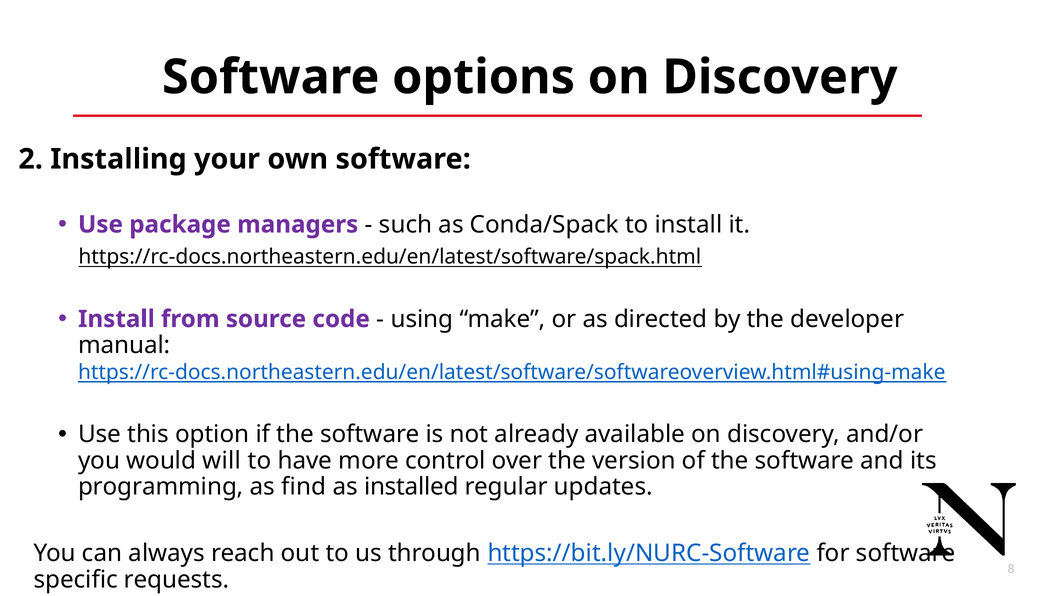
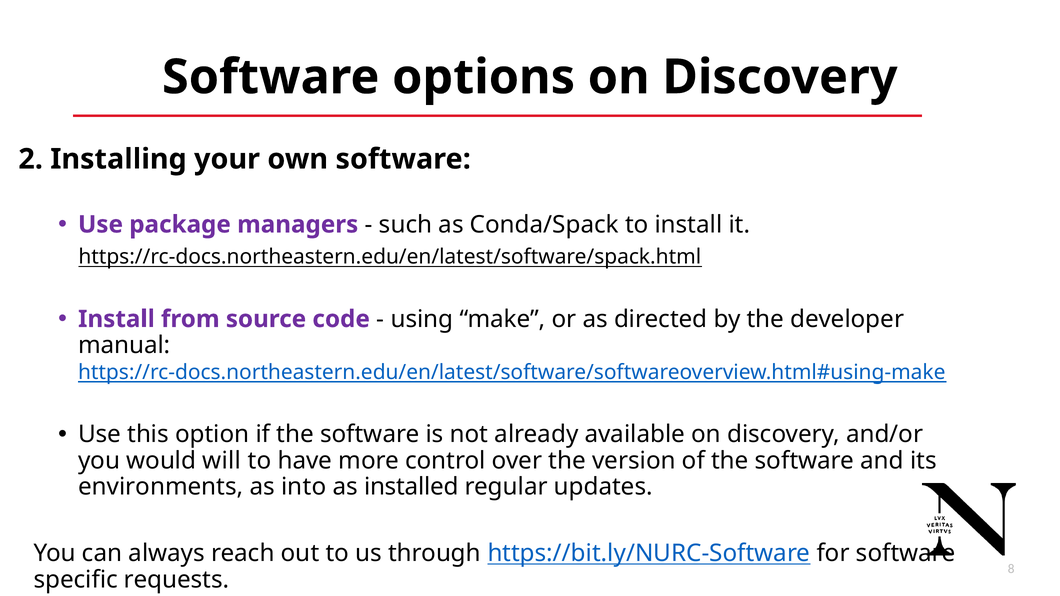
programming: programming -> environments
find: find -> into
